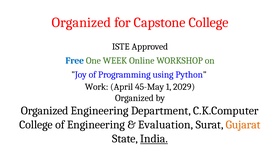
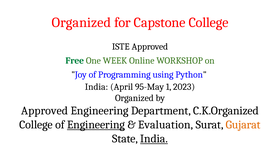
Free colour: blue -> green
Work at (97, 87): Work -> India
45-May: 45-May -> 95-May
2029: 2029 -> 2023
Organized at (45, 111): Organized -> Approved
C.K.Computer: C.K.Computer -> C.K.Organized
Engineering at (96, 125) underline: none -> present
